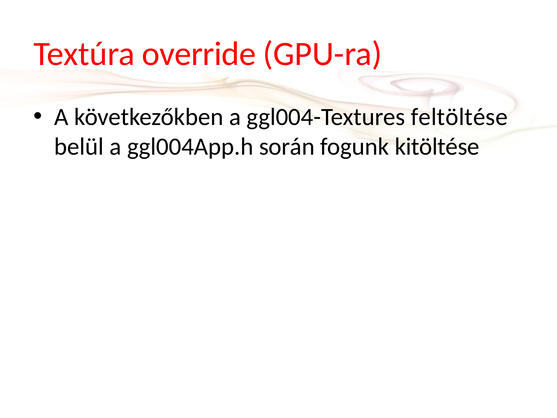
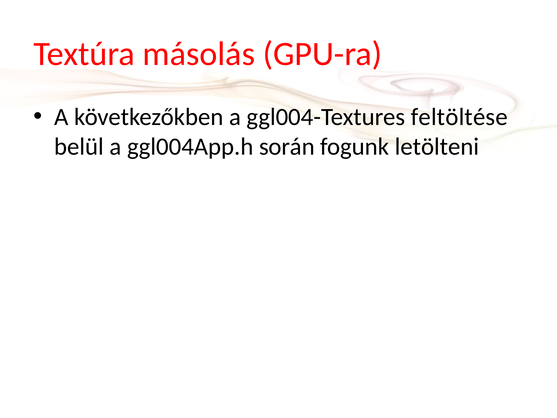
override: override -> másolás
kitöltése: kitöltése -> letölteni
